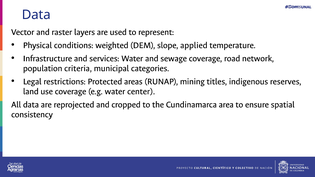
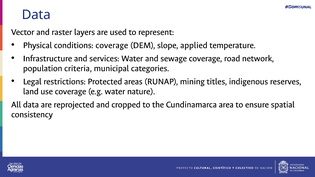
conditions weighted: weighted -> coverage
center: center -> nature
